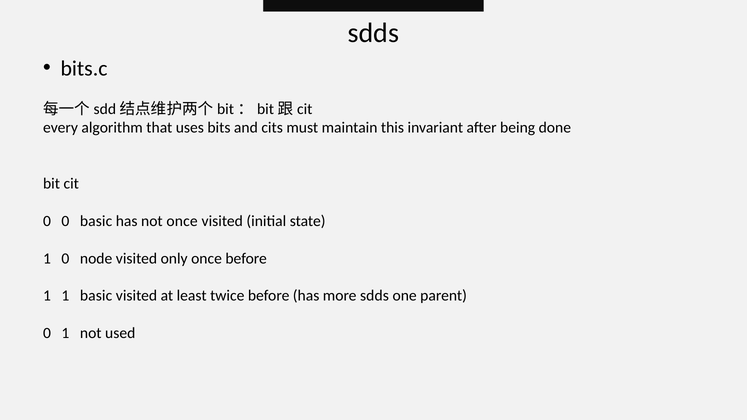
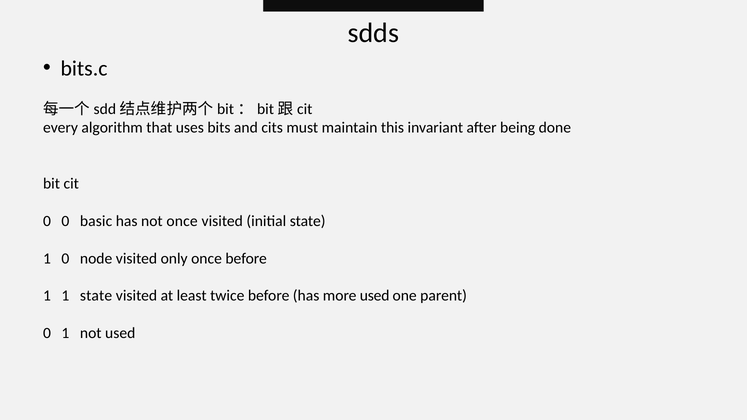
1 basic: basic -> state
more sdds: sdds -> used
